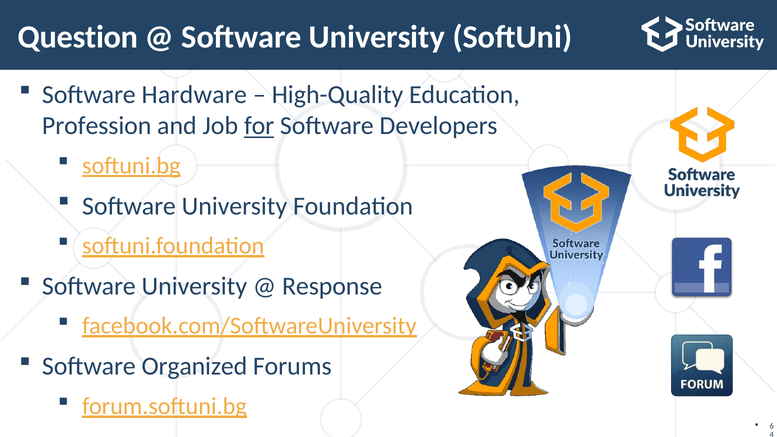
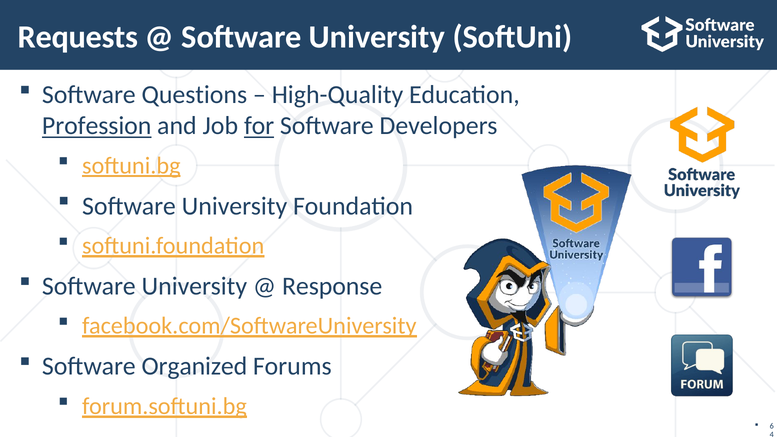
Question: Question -> Requests
Hardware: Hardware -> Questions
Profession underline: none -> present
